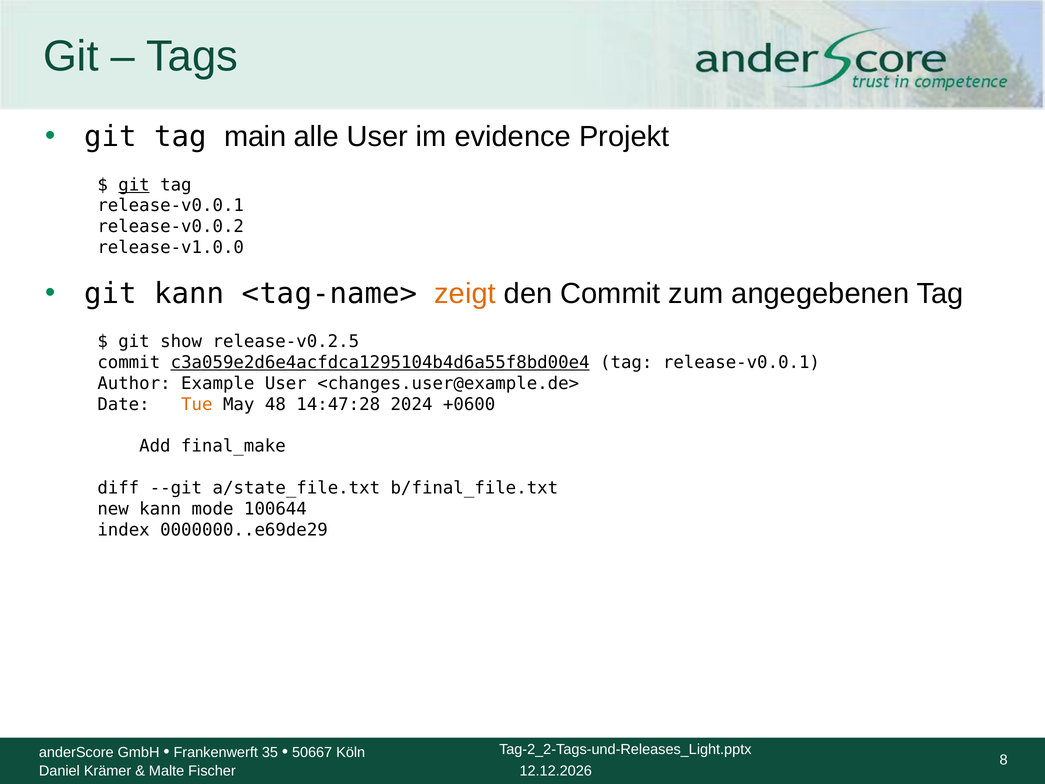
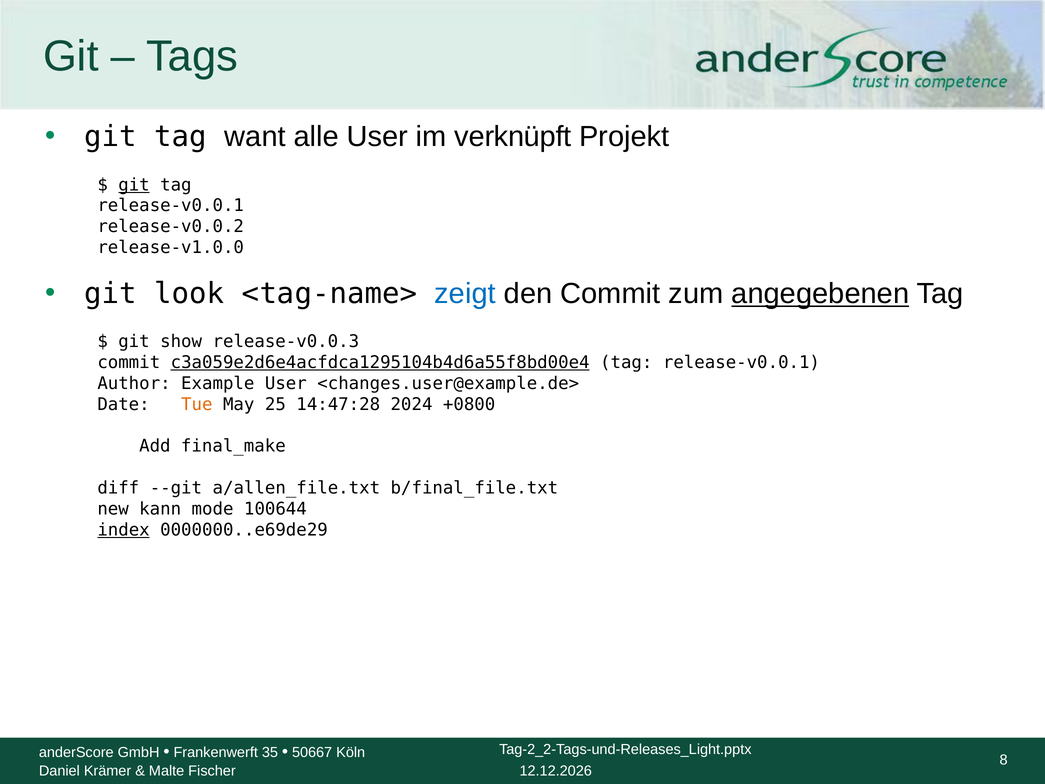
main: main -> want
evidence: evidence -> verknüpft
git kann: kann -> look
zeigt colour: orange -> blue
angegebenen underline: none -> present
release-v0.2.5: release-v0.2.5 -> release-v0.0.3
48: 48 -> 25
+0600: +0600 -> +0800
a/state_file.txt: a/state_file.txt -> a/allen_file.txt
index underline: none -> present
